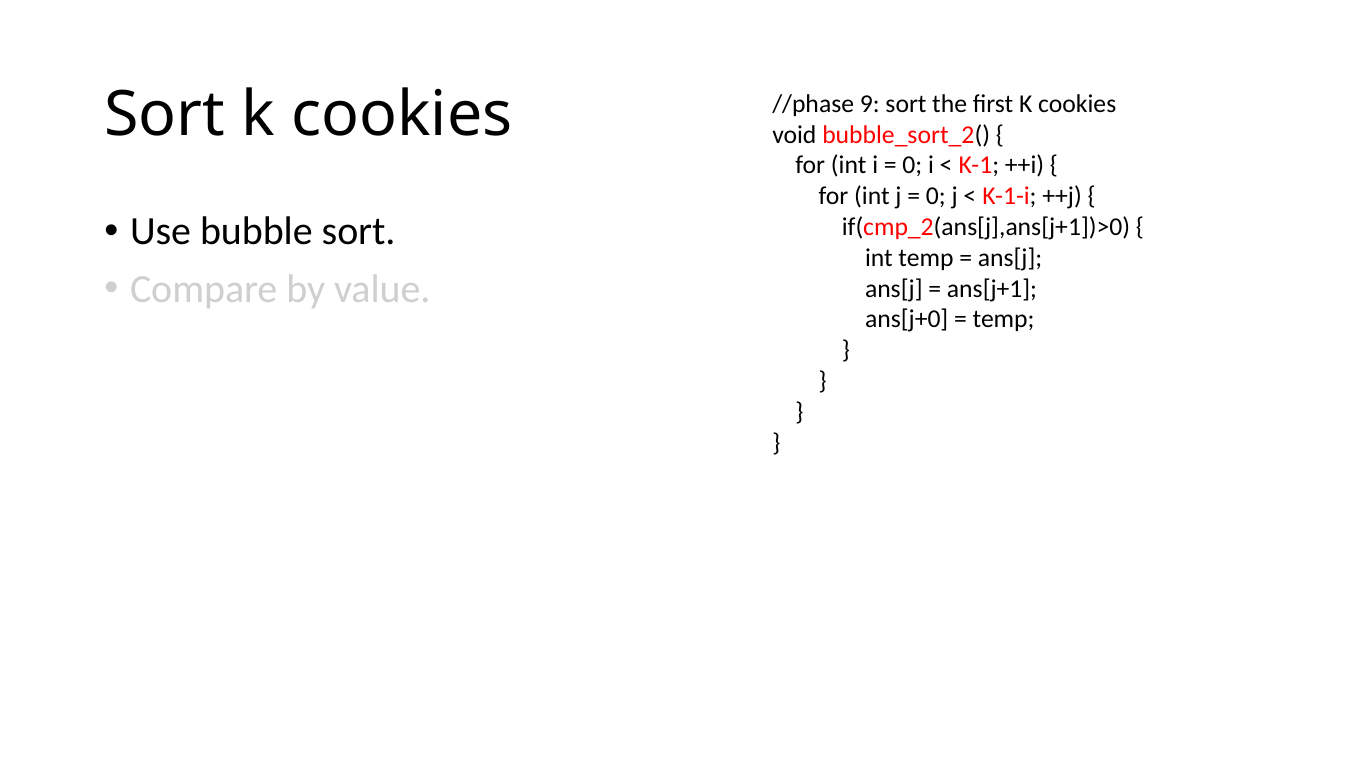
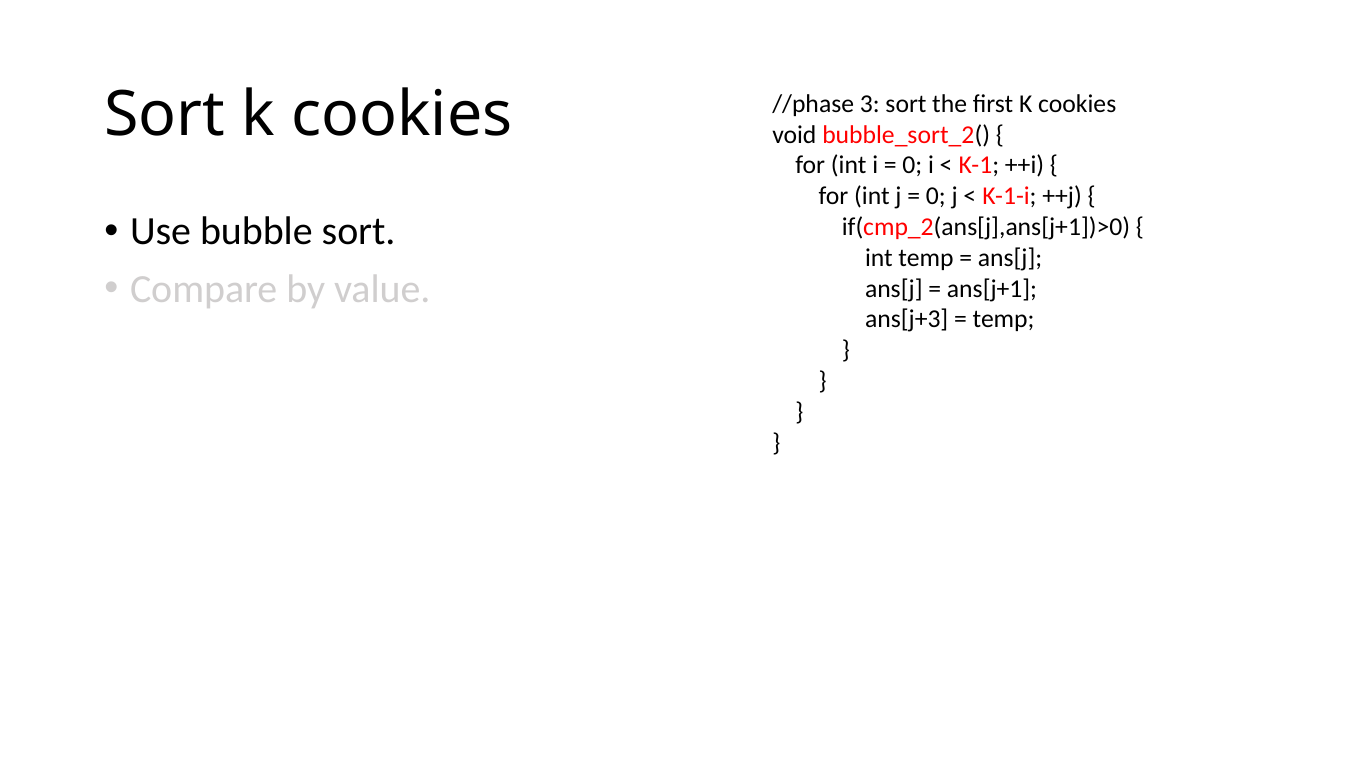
9: 9 -> 3
ans[j+0: ans[j+0 -> ans[j+3
